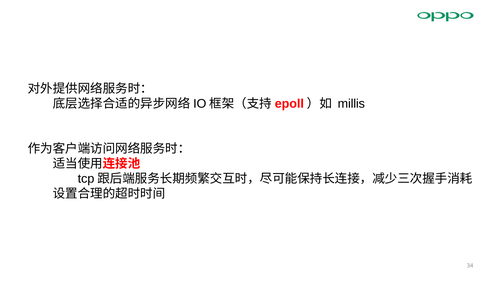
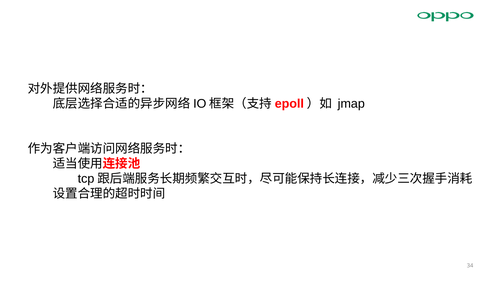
millis: millis -> jmap
